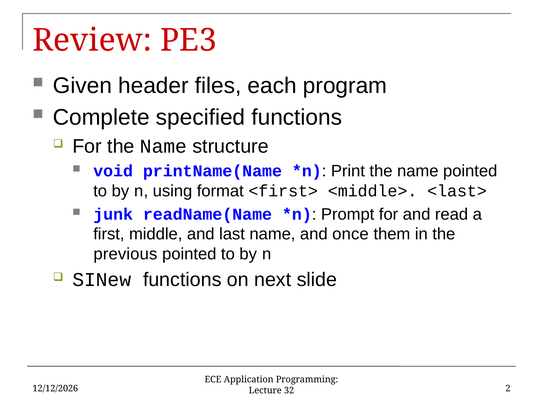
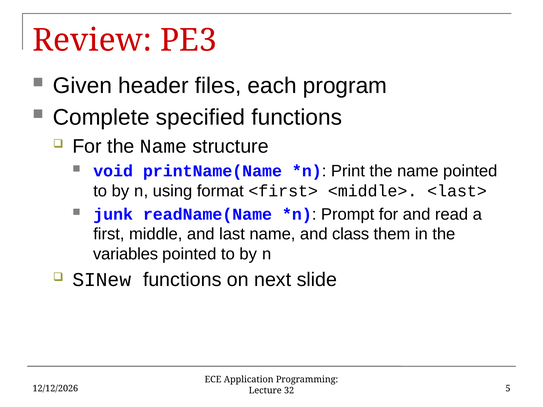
once: once -> class
previous: previous -> variables
2: 2 -> 5
